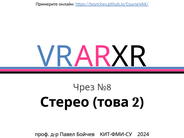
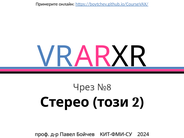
това: това -> този
